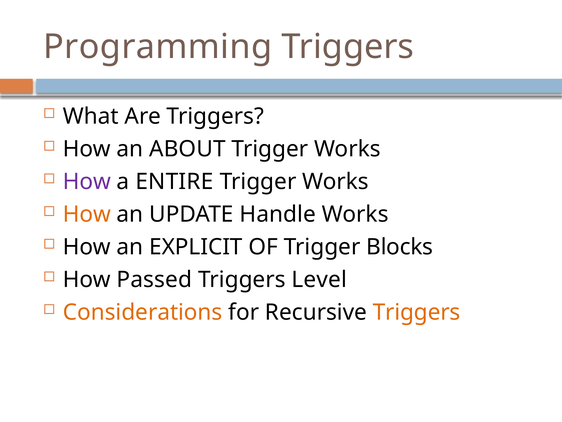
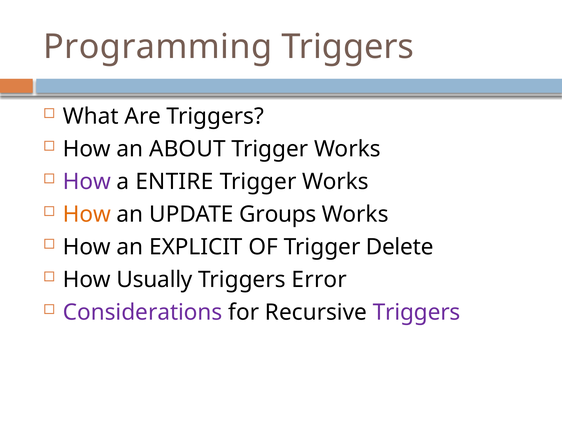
Handle: Handle -> Groups
Blocks: Blocks -> Delete
Passed: Passed -> Usually
Level: Level -> Error
Considerations colour: orange -> purple
Triggers at (417, 312) colour: orange -> purple
